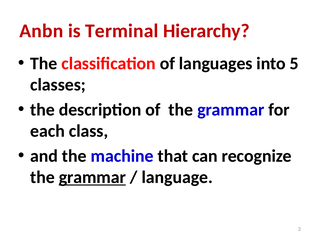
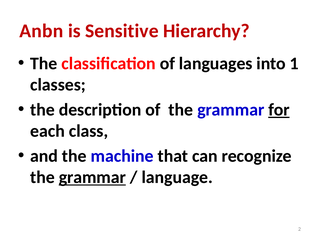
Terminal: Terminal -> Sensitive
5: 5 -> 1
for underline: none -> present
